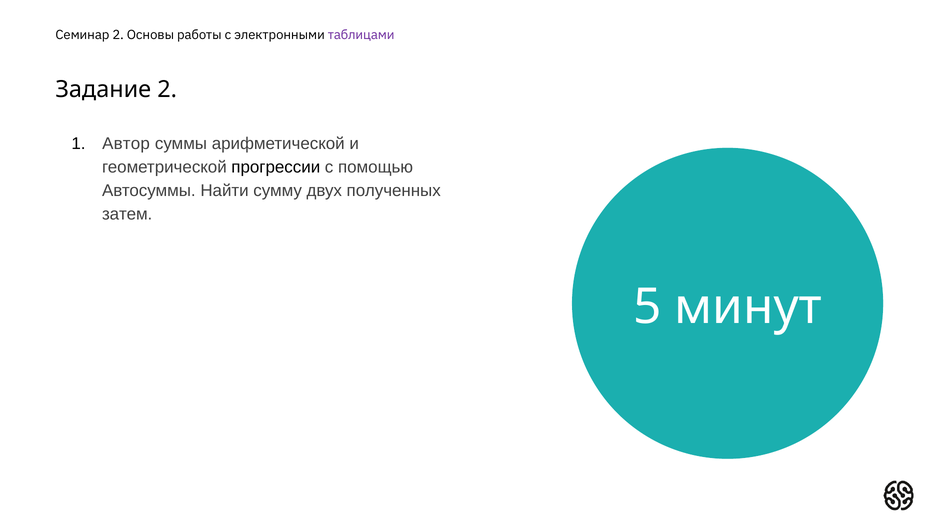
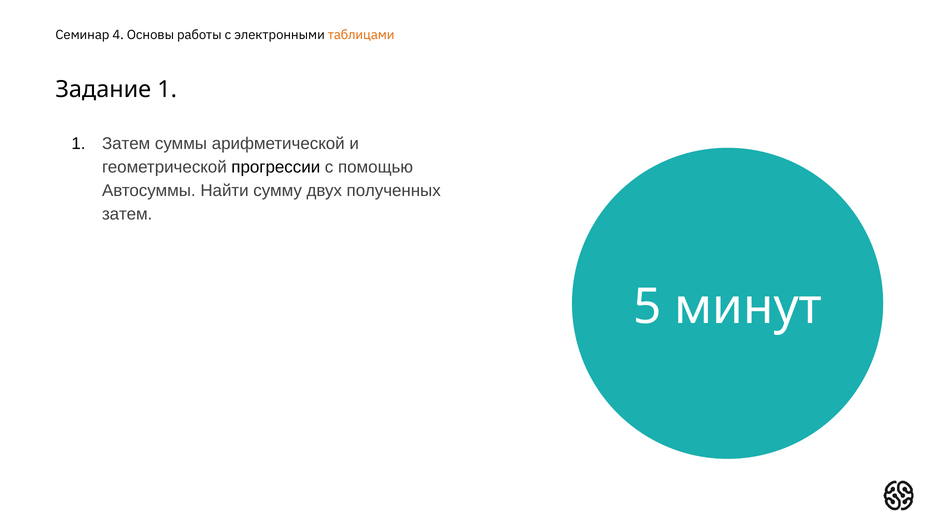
Семинар 2: 2 -> 4
таблицами colour: purple -> orange
Задание 2: 2 -> 1
1 Автор: Автор -> Затем
